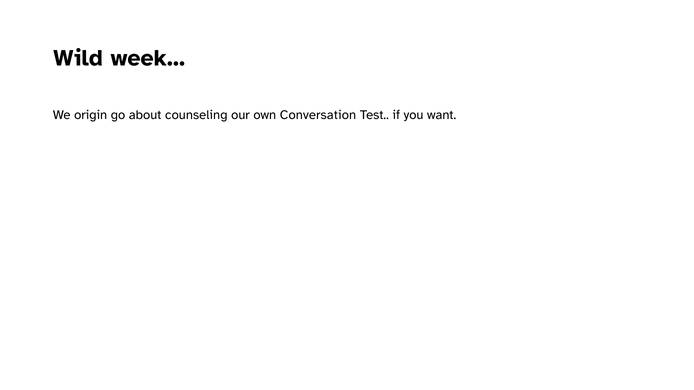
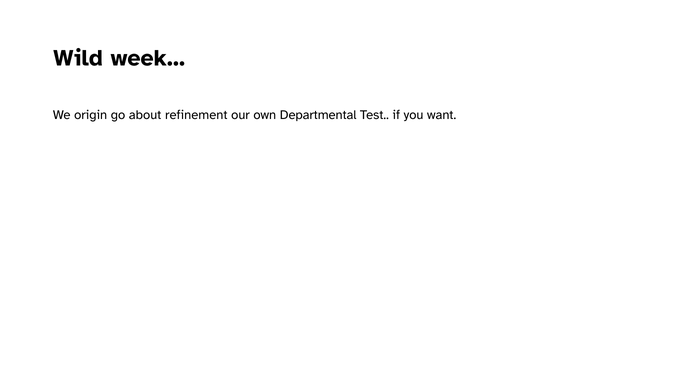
counseling: counseling -> refinement
Conversation: Conversation -> Departmental
